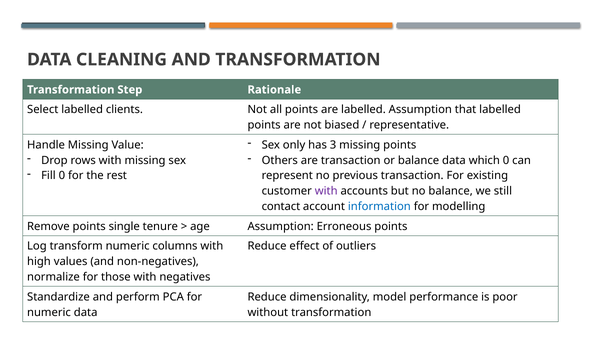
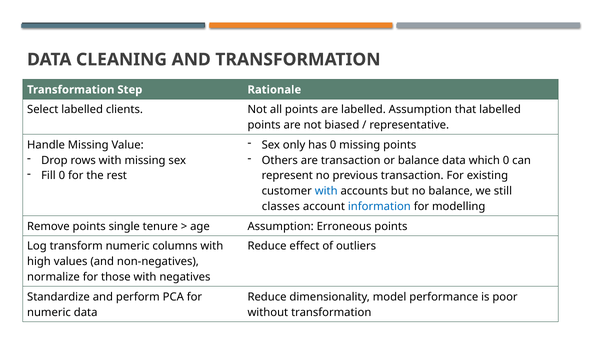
has 3: 3 -> 0
with at (326, 191) colour: purple -> blue
contact: contact -> classes
